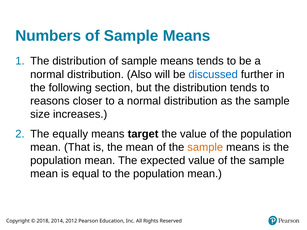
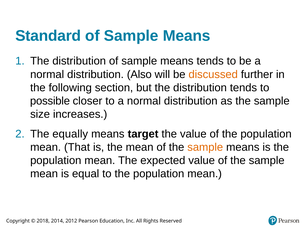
Numbers: Numbers -> Standard
discussed colour: blue -> orange
reasons: reasons -> possible
